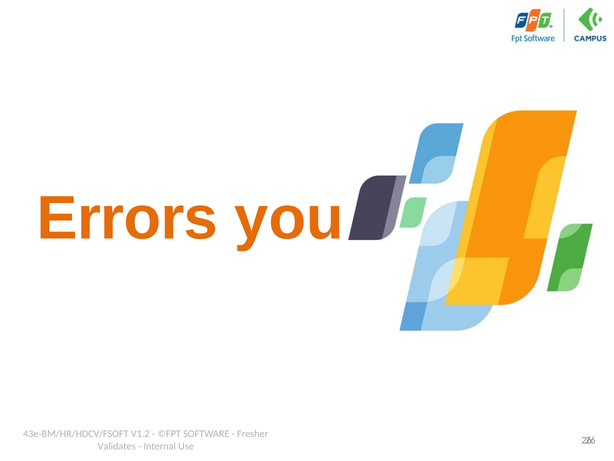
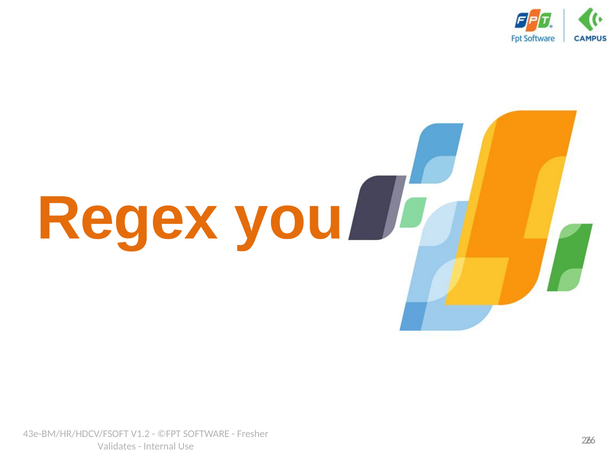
Errors: Errors -> Regex
